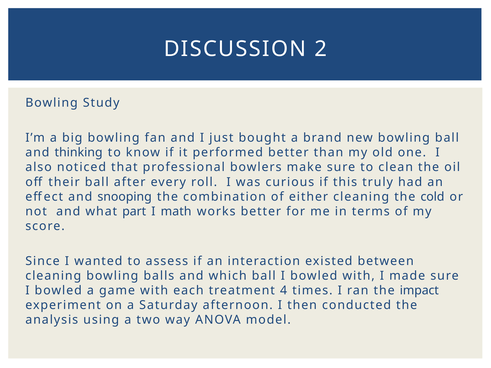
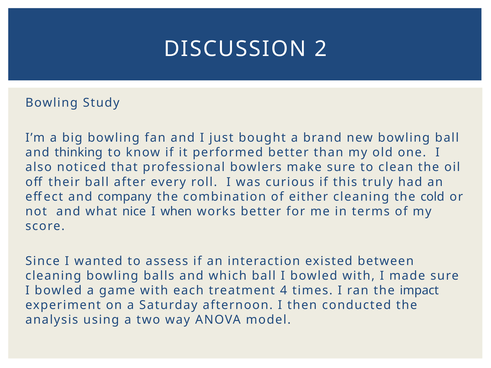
snooping: snooping -> company
part: part -> nice
math: math -> when
